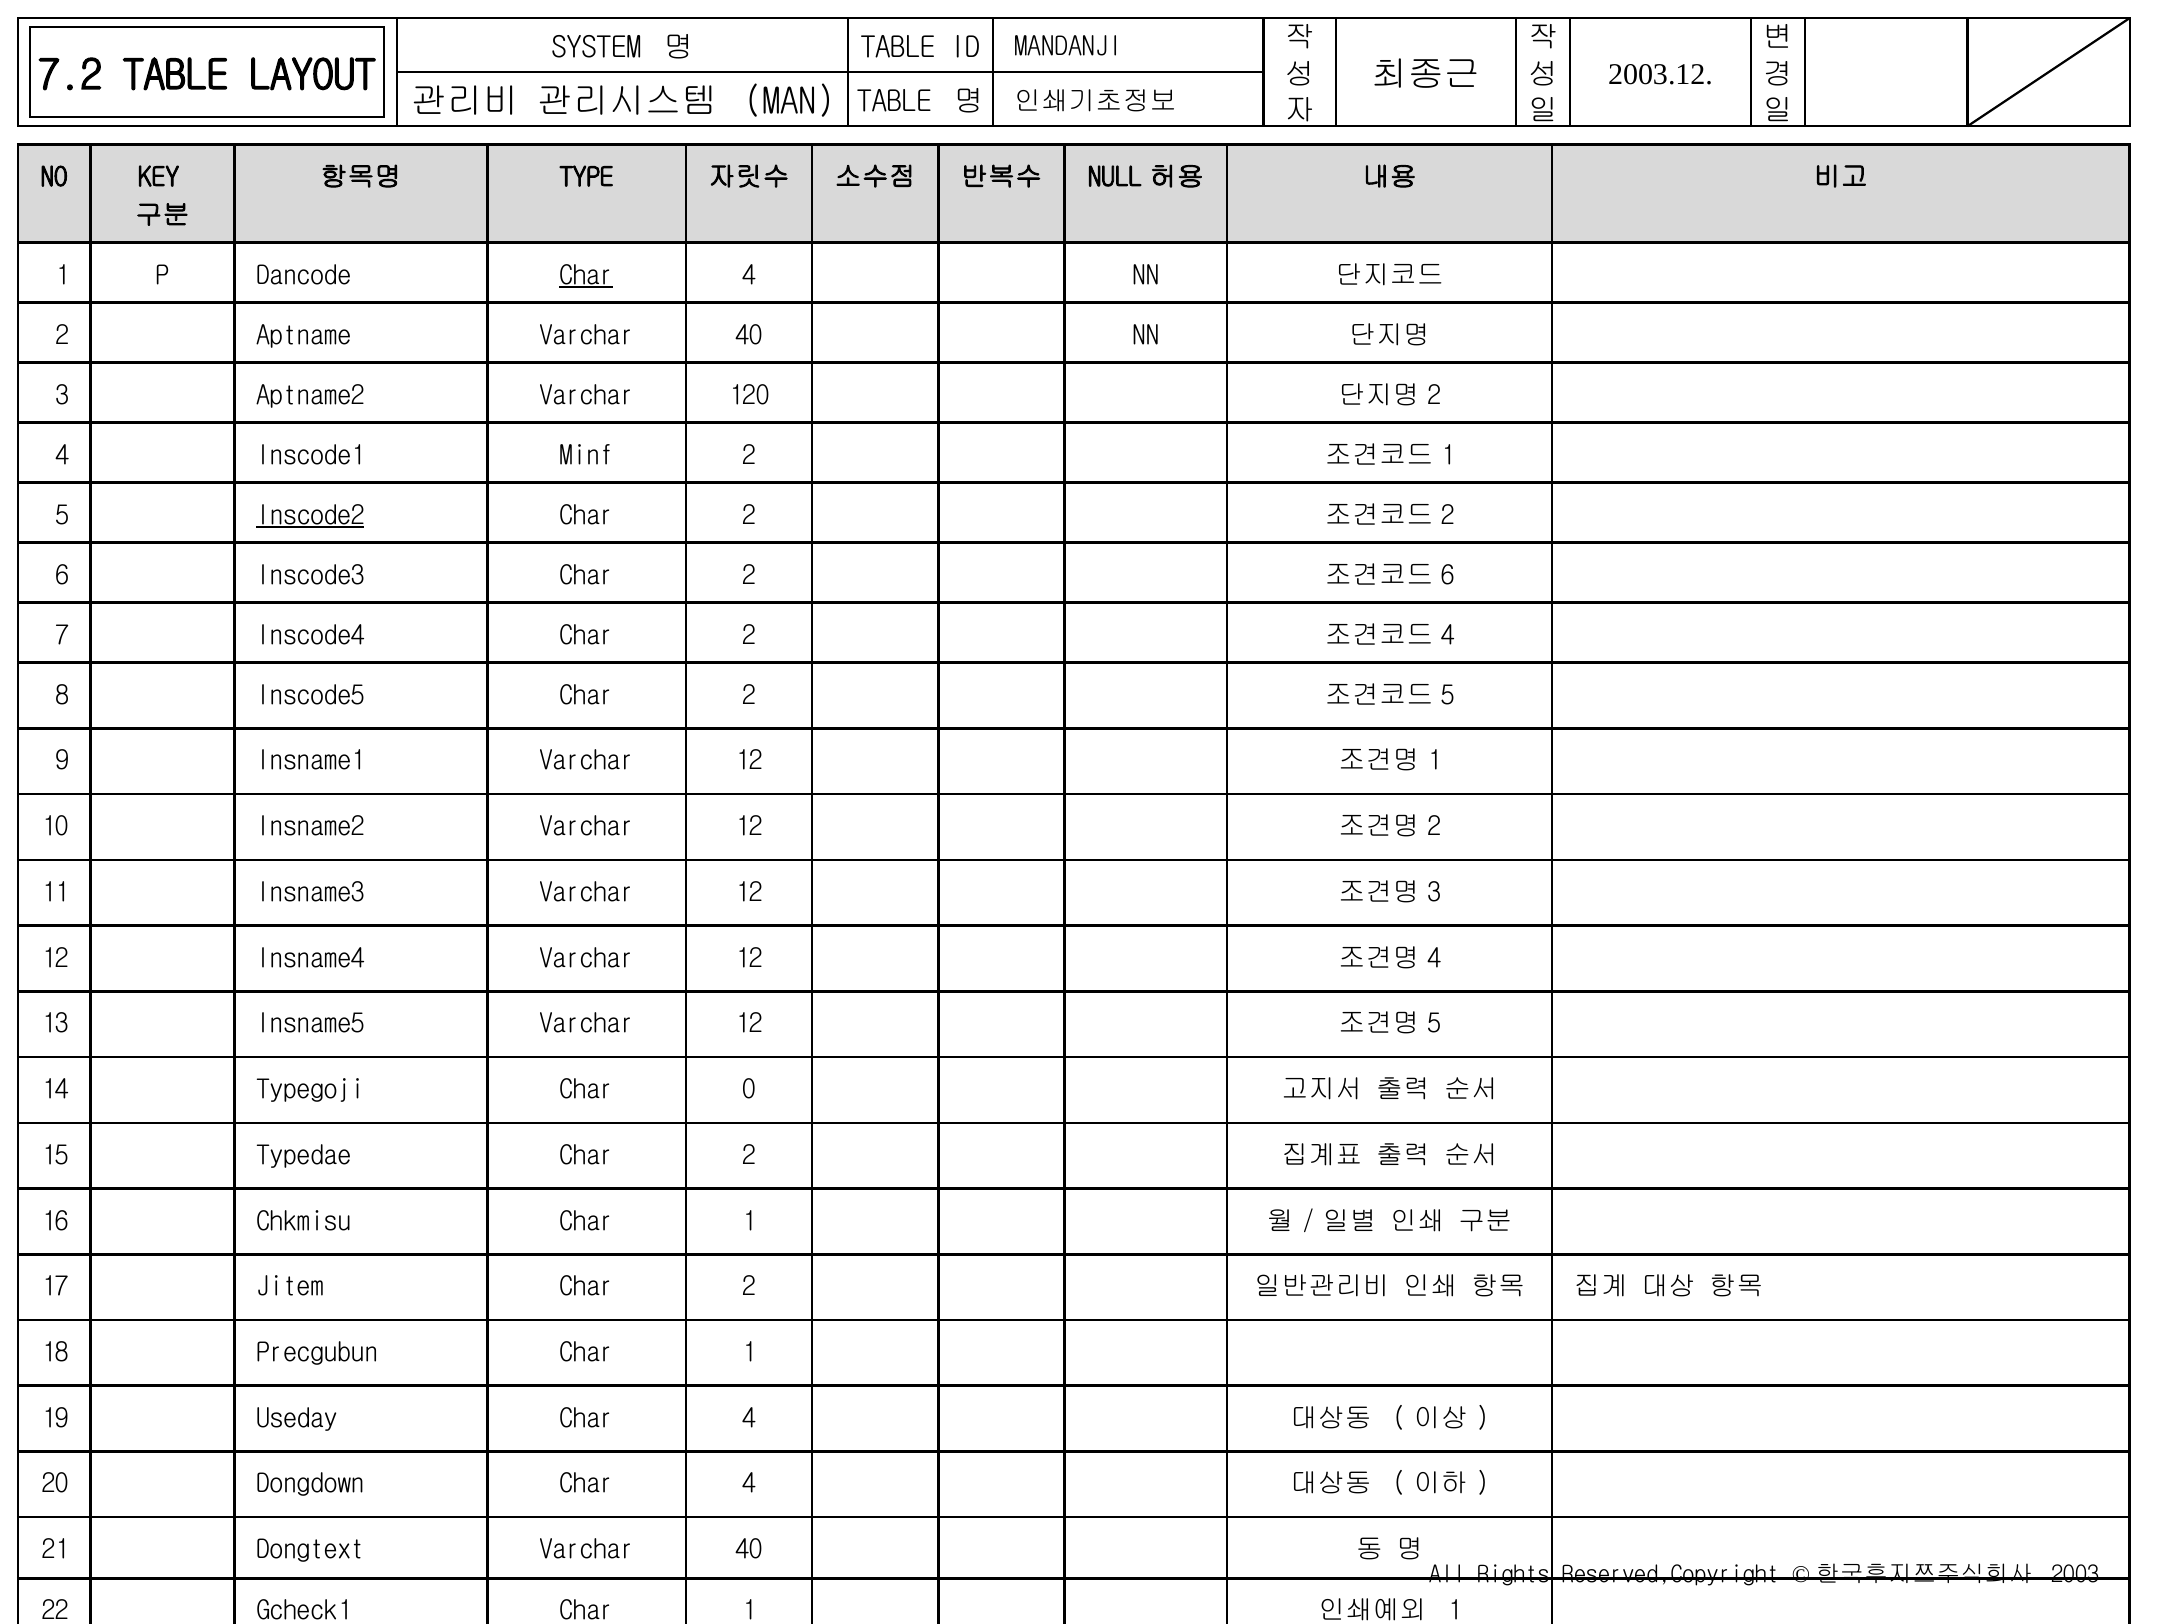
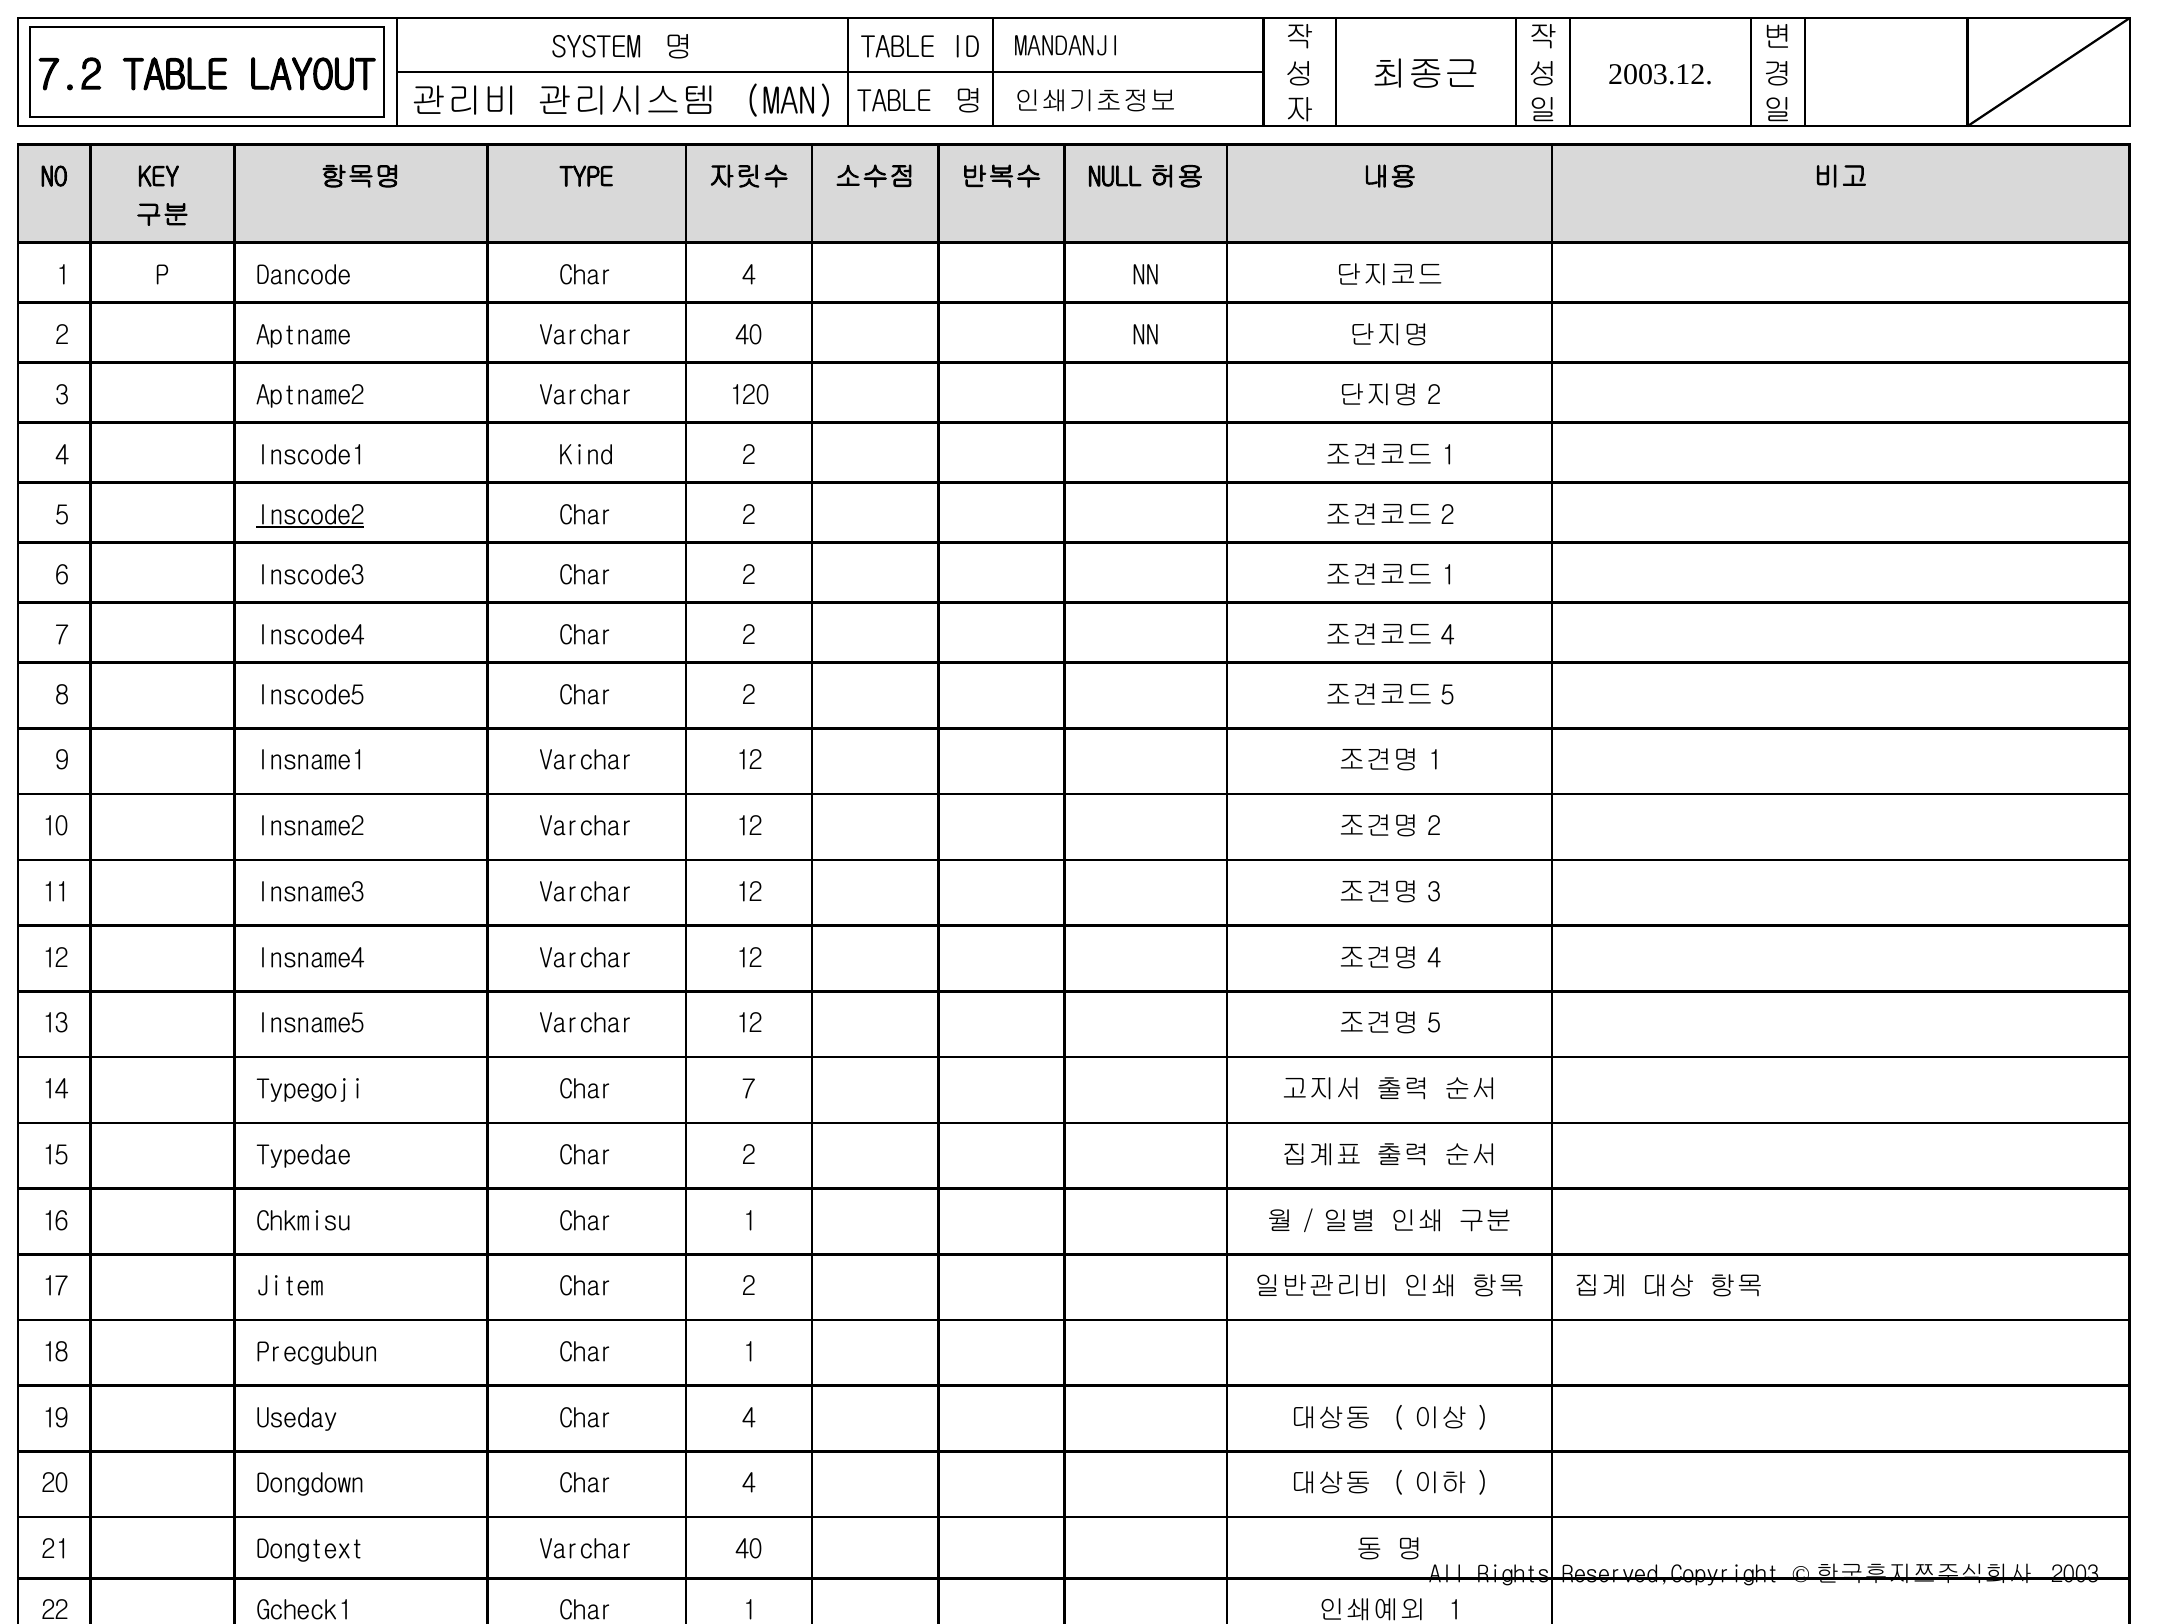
Char at (587, 275) underline: present -> none
Minf: Minf -> Kind
6 at (1448, 575): 6 -> 1
Char 0: 0 -> 7
